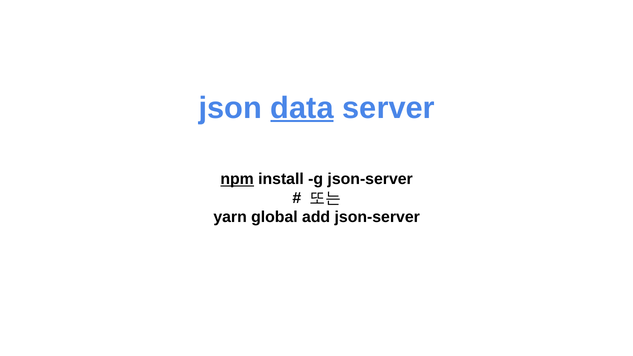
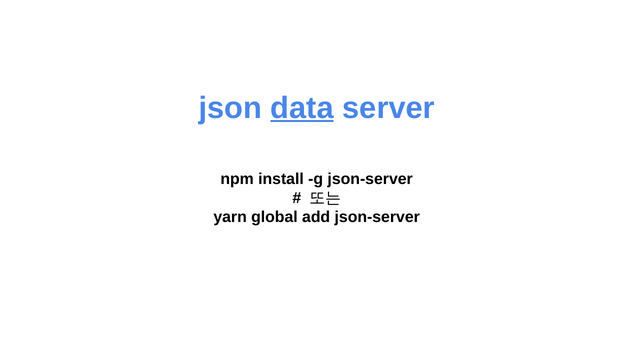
npm underline: present -> none
